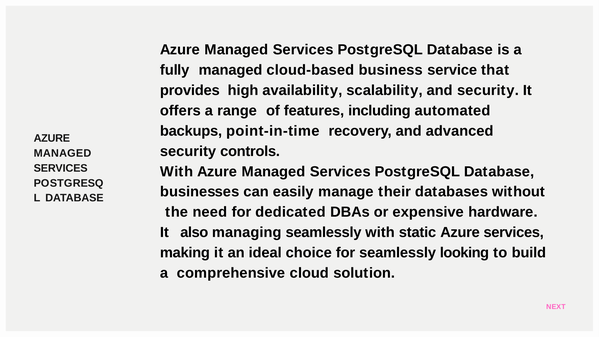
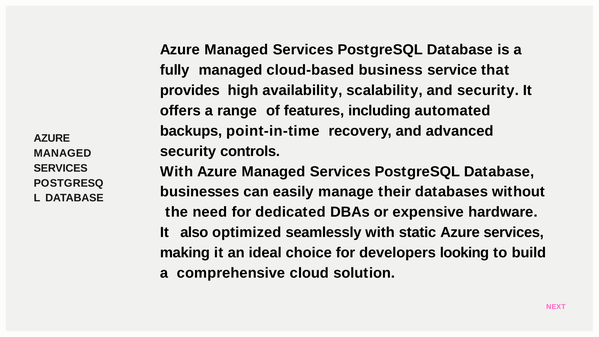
managing: managing -> optimized
for seamlessly: seamlessly -> developers
